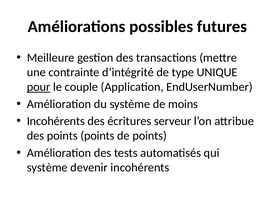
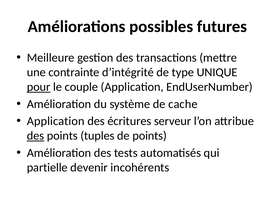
moins: moins -> cache
Incohérents at (56, 121): Incohérents -> Application
des at (35, 136) underline: none -> present
points points: points -> tuples
système at (47, 168): système -> partielle
